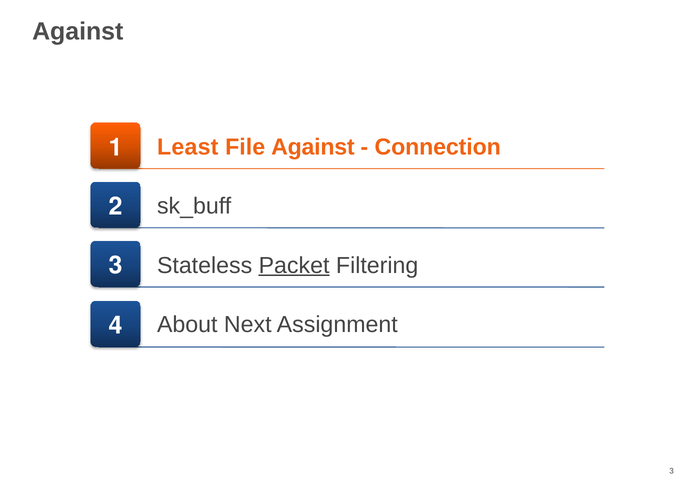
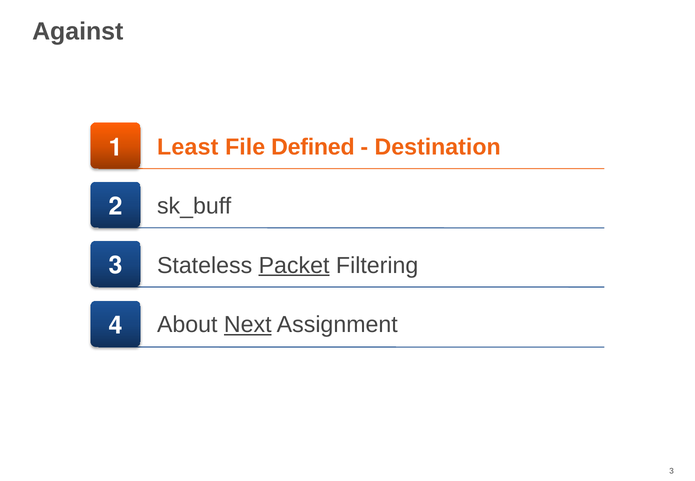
File Against: Against -> Defined
Connection: Connection -> Destination
Next underline: none -> present
